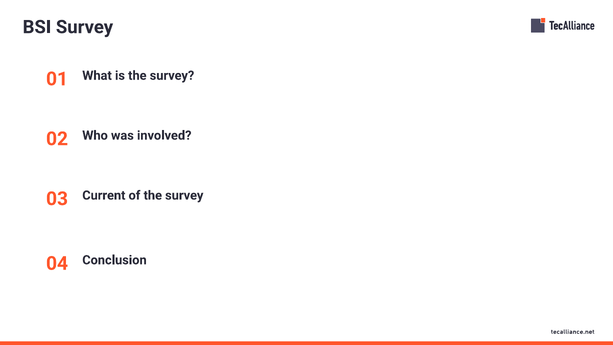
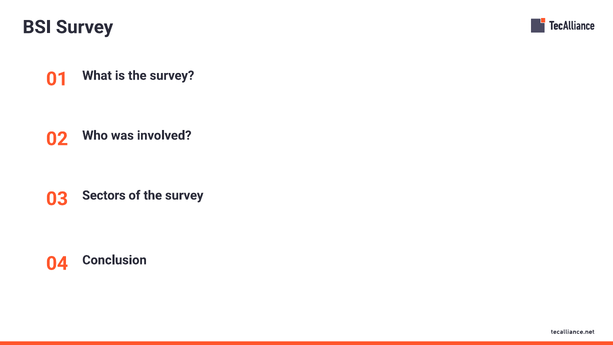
Current: Current -> Sectors
